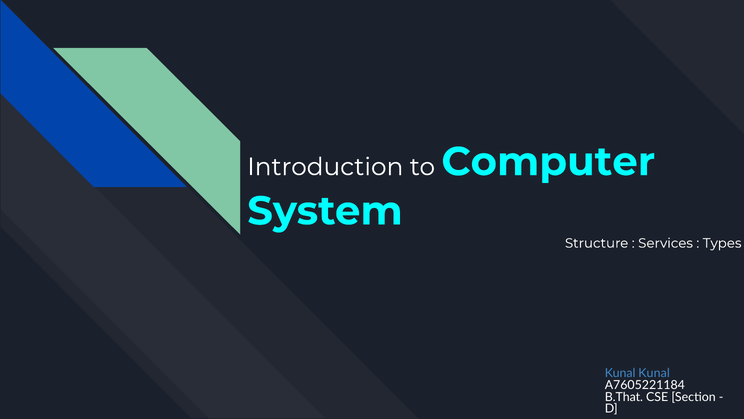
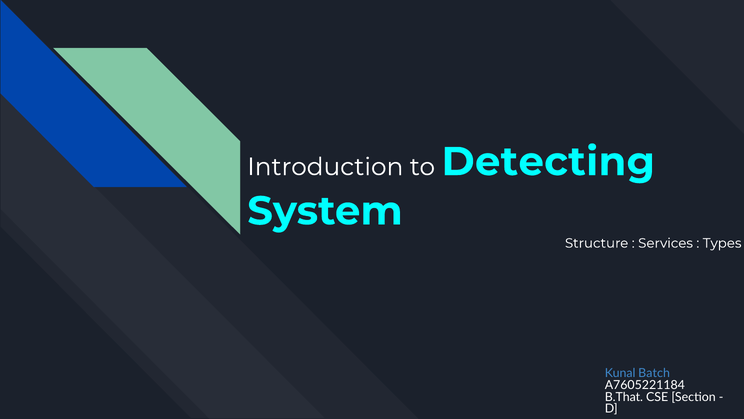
Computer: Computer -> Detecting
Kunal Kunal: Kunal -> Batch
